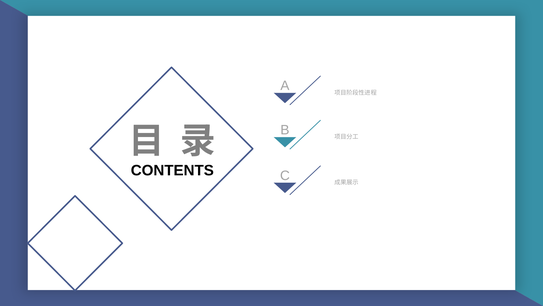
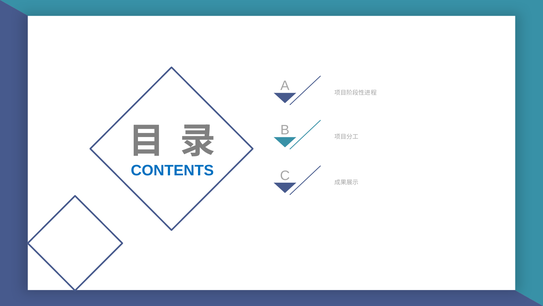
CONTENTS colour: black -> blue
